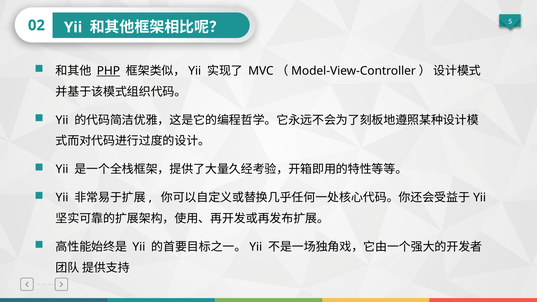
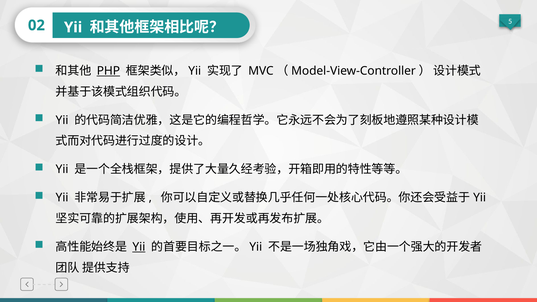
Yii at (139, 247) underline: none -> present
